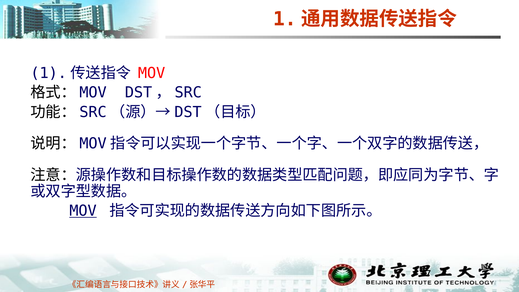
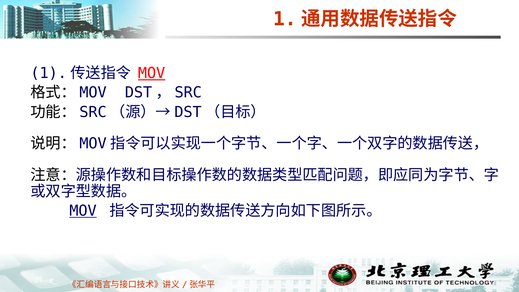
MOV at (152, 73) underline: none -> present
